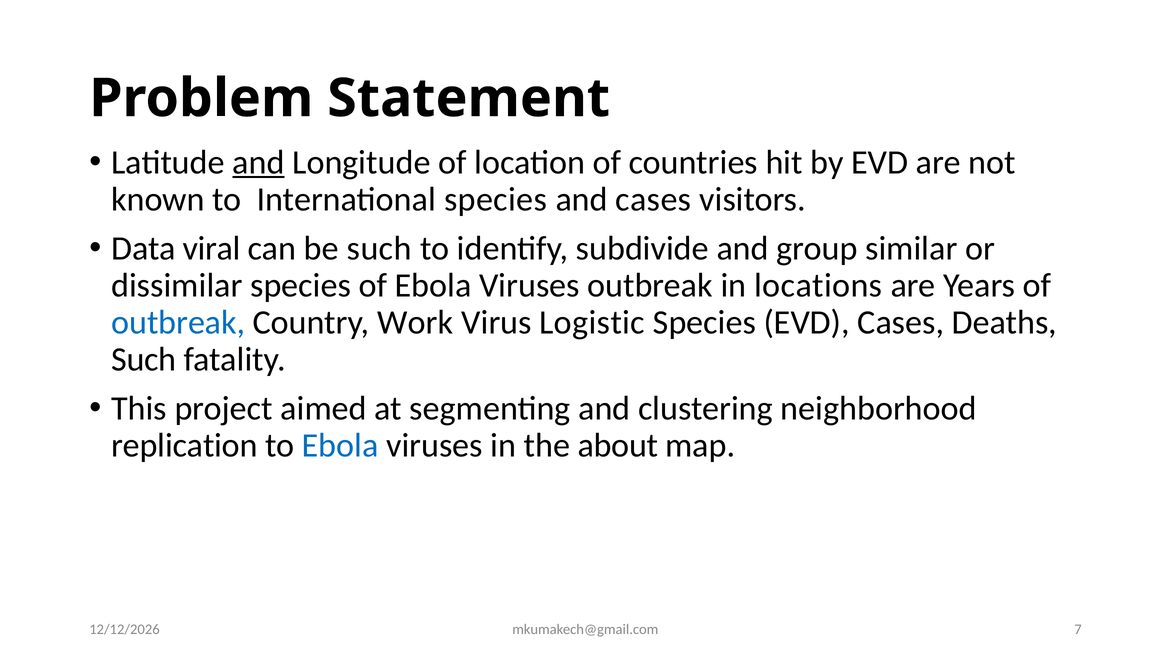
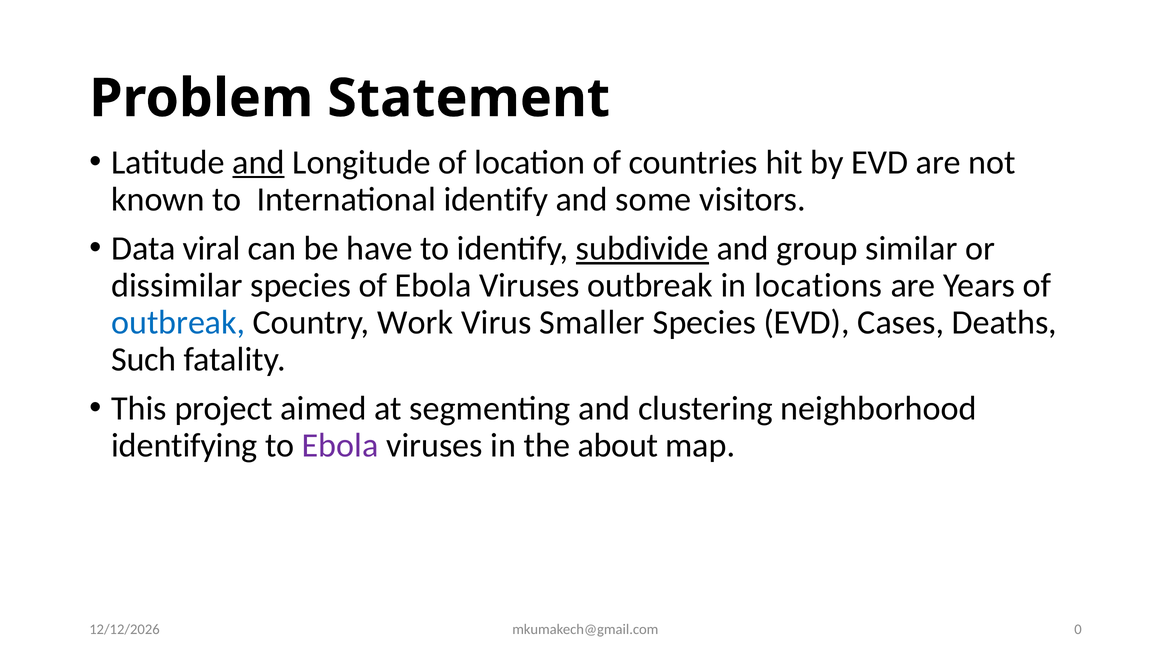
International species: species -> identify
and cases: cases -> some
be such: such -> have
subdivide underline: none -> present
Logistic: Logistic -> Smaller
replication: replication -> identifying
Ebola at (340, 445) colour: blue -> purple
7: 7 -> 0
